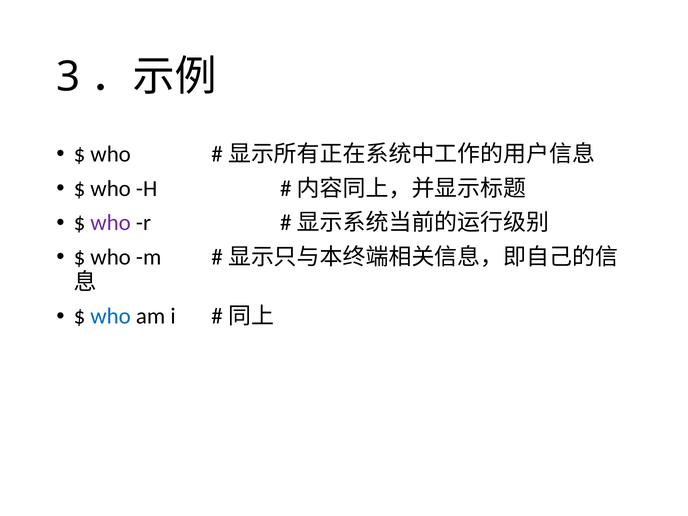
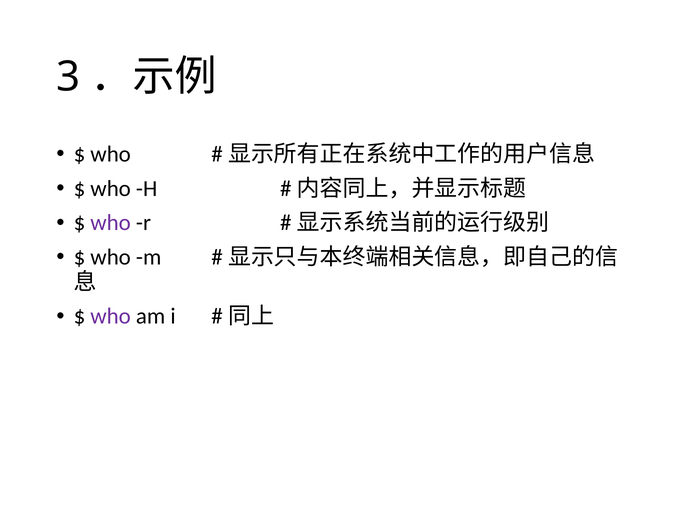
who at (111, 316) colour: blue -> purple
